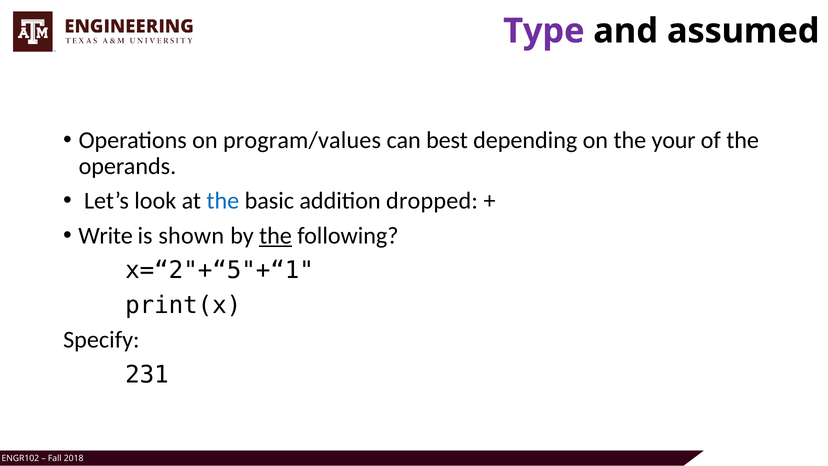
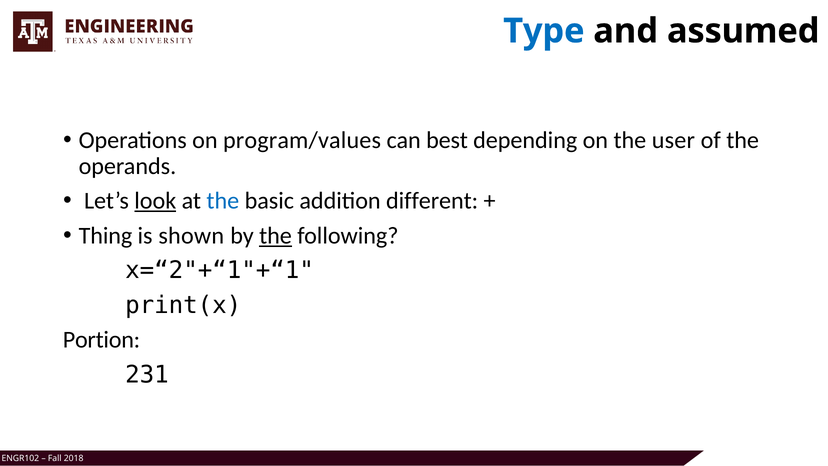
Type colour: purple -> blue
your: your -> user
look underline: none -> present
dropped: dropped -> different
Write: Write -> Thing
x=“2"+“5"+“1: x=“2"+“5"+“1 -> x=“2"+“1"+“1
Specify: Specify -> Portion
